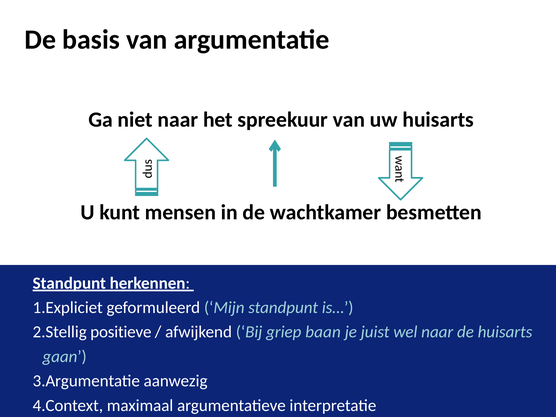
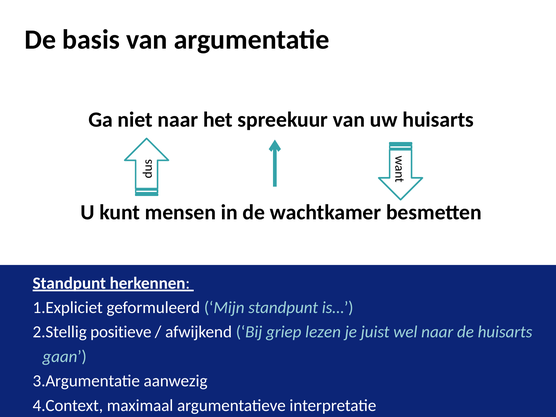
baan: baan -> lezen
